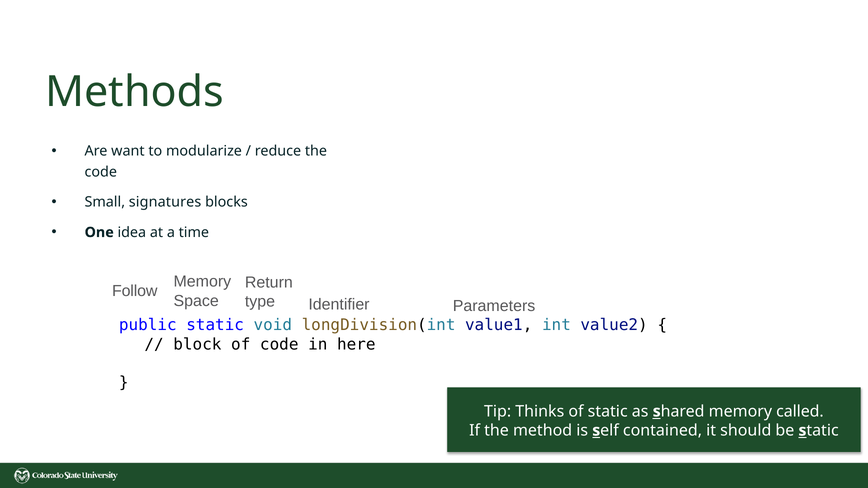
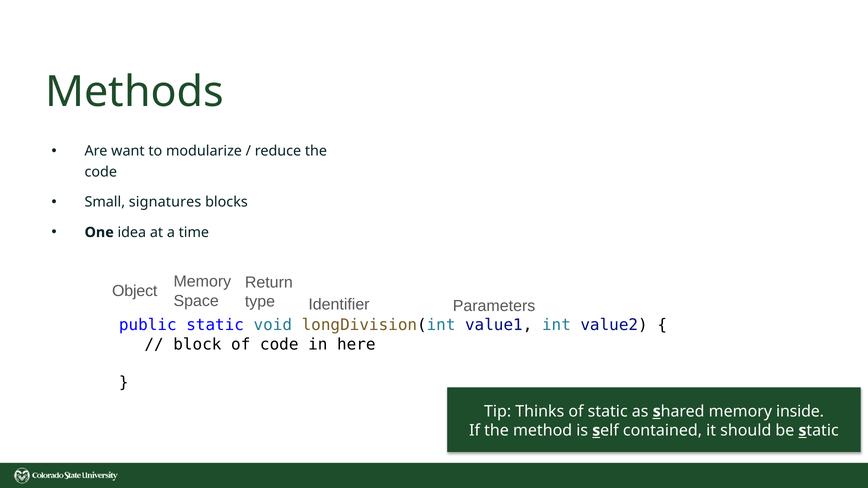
Follow: Follow -> Object
called: called -> inside
